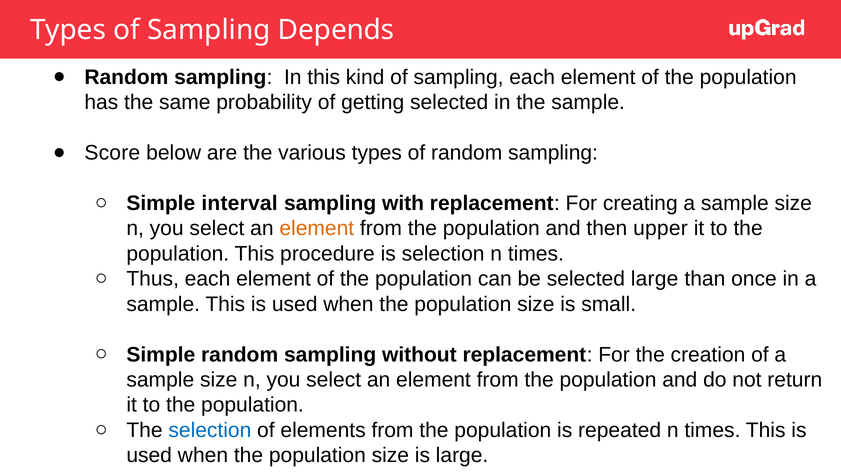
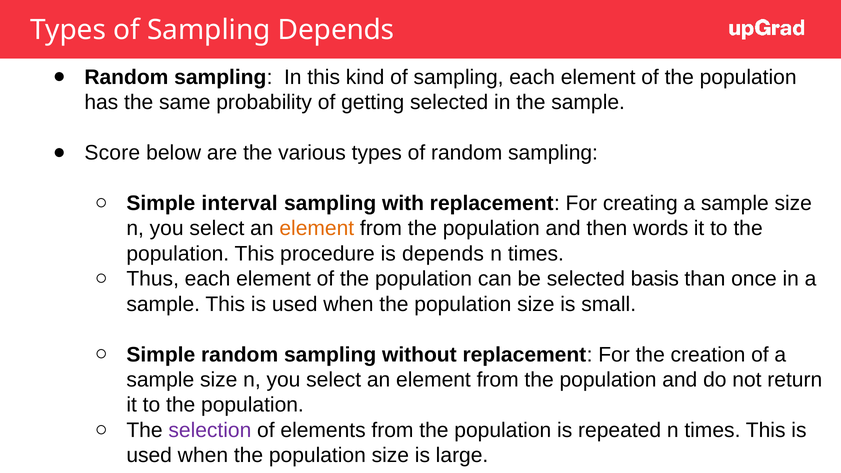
upper: upper -> words
is selection: selection -> depends
selected large: large -> basis
selection at (210, 430) colour: blue -> purple
